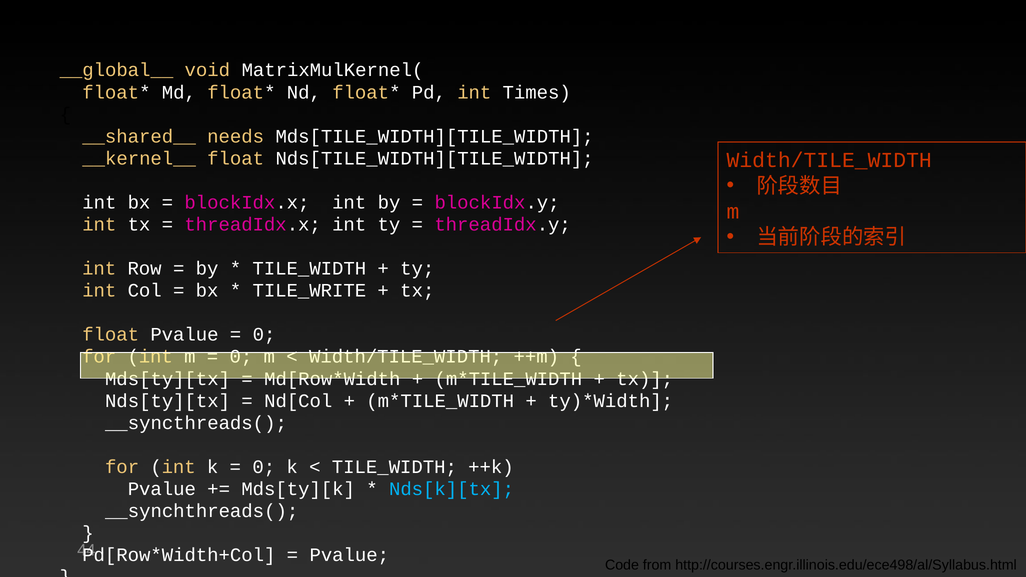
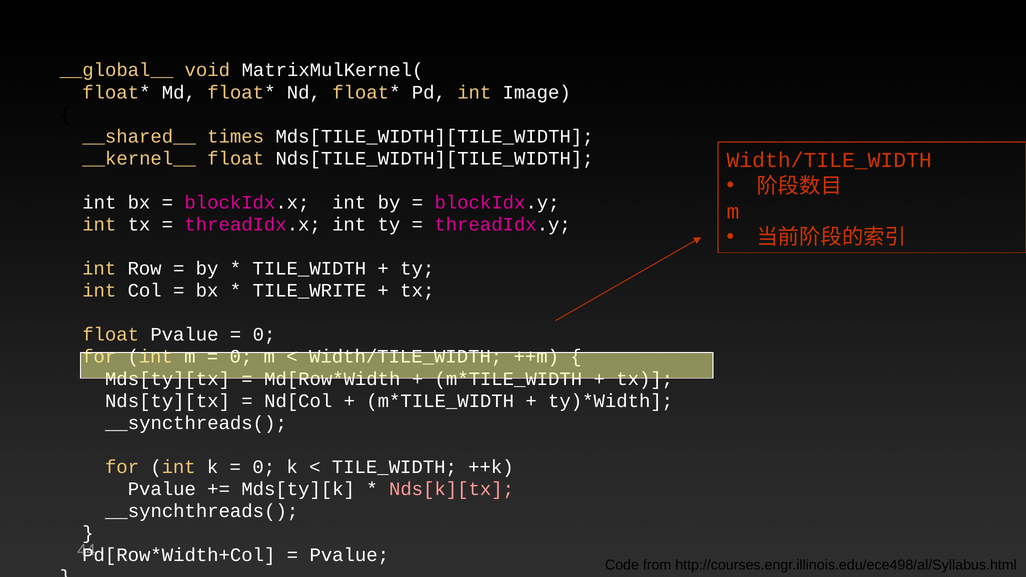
Times: Times -> Image
needs: needs -> times
Nds[k][tx colour: light blue -> pink
